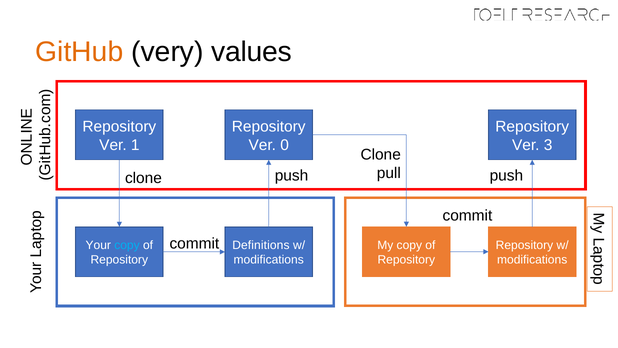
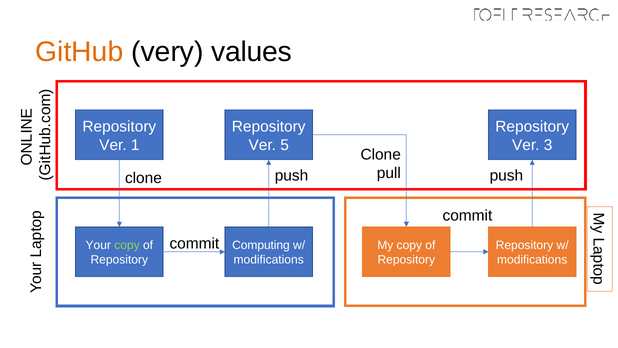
0: 0 -> 5
copy at (127, 245) colour: light blue -> light green
Definitions: Definitions -> Computing
